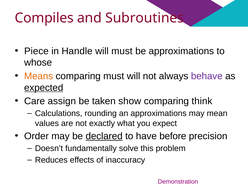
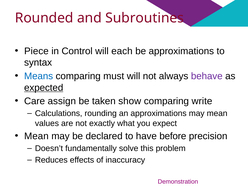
Compiles: Compiles -> Rounded
Handle: Handle -> Control
will must: must -> each
whose: whose -> syntax
Means colour: orange -> blue
think: think -> write
Order at (36, 136): Order -> Mean
declared underline: present -> none
